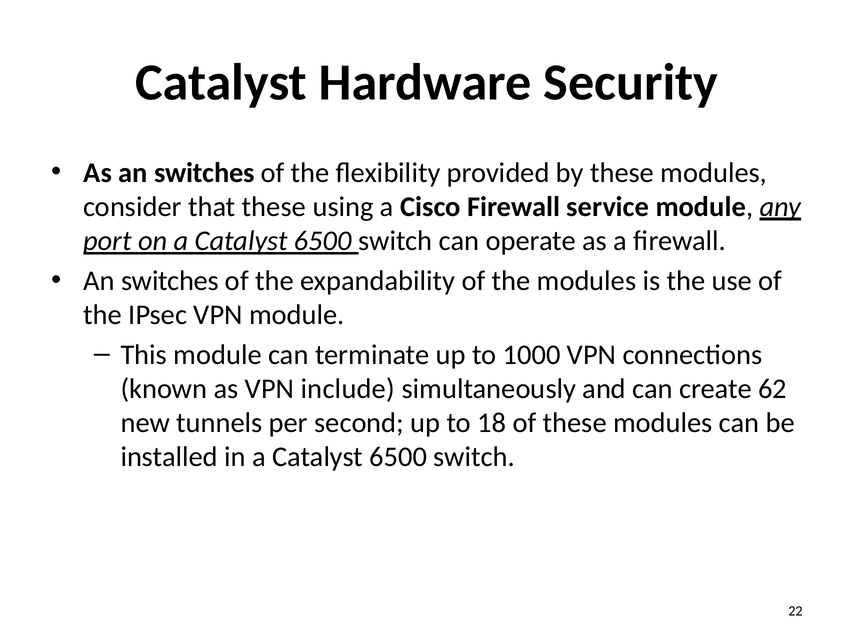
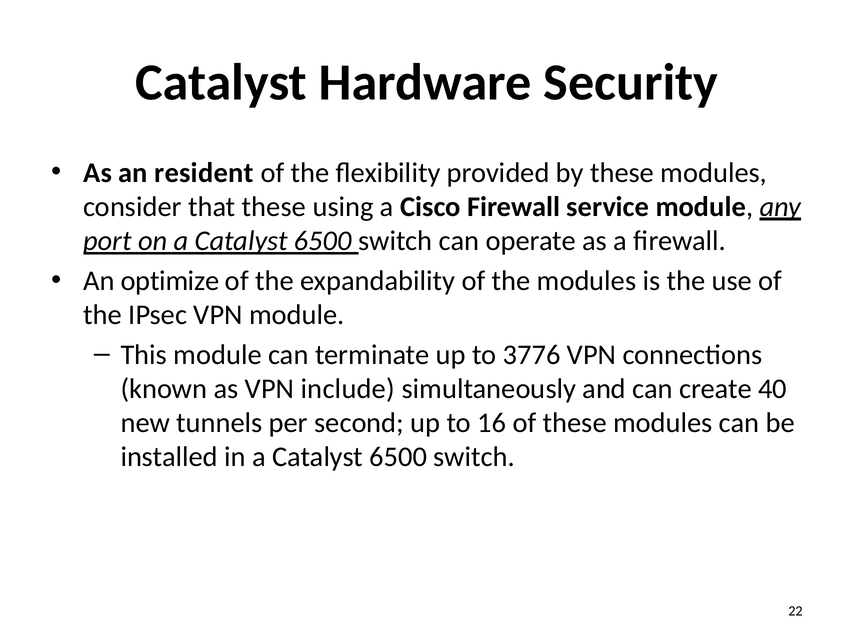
As an switches: switches -> resident
switches at (170, 281): switches -> optimize
1000: 1000 -> 3776
62: 62 -> 40
18: 18 -> 16
